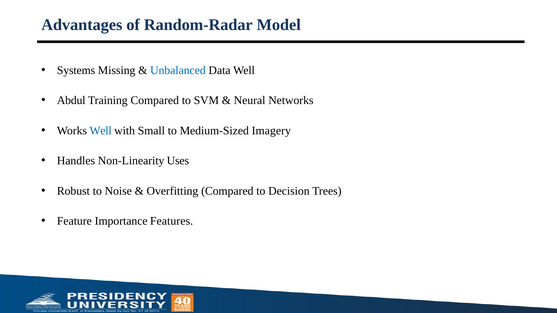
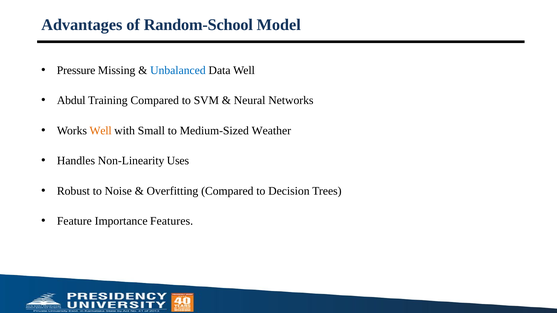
Random-Radar: Random-Radar -> Random-School
Systems: Systems -> Pressure
Well at (101, 131) colour: blue -> orange
Imagery: Imagery -> Weather
